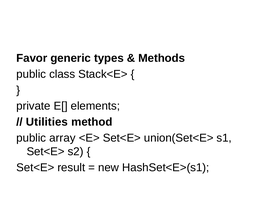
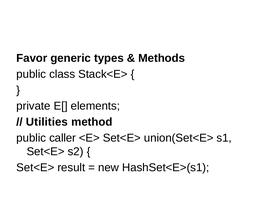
array: array -> caller
